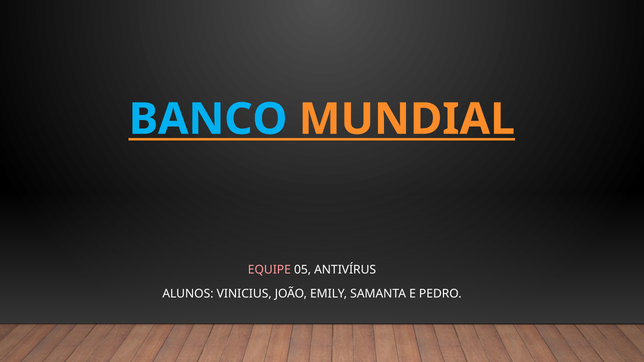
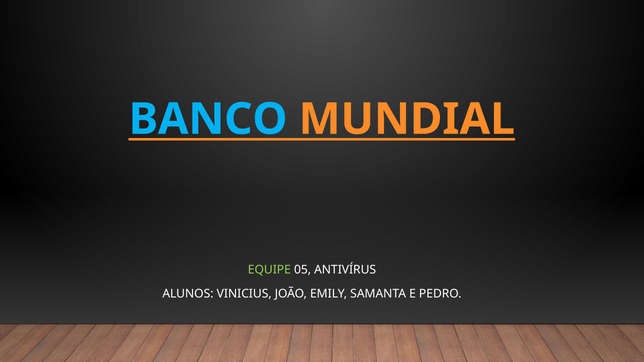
EQUIPE colour: pink -> light green
